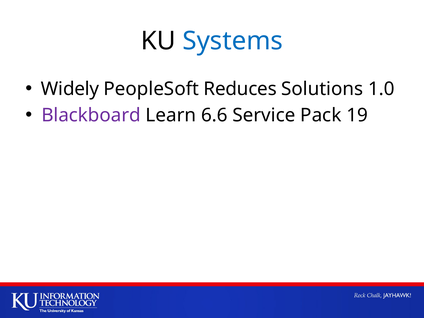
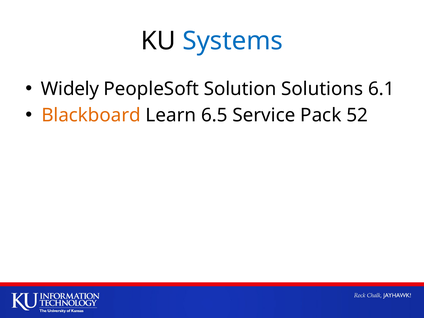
Reduces: Reduces -> Solution
1.0: 1.0 -> 6.1
Blackboard colour: purple -> orange
6.6: 6.6 -> 6.5
19: 19 -> 52
